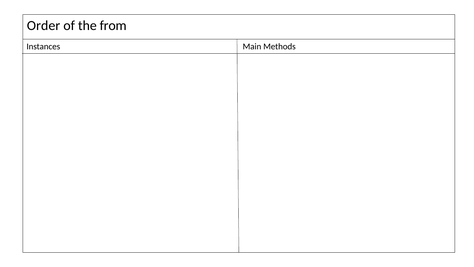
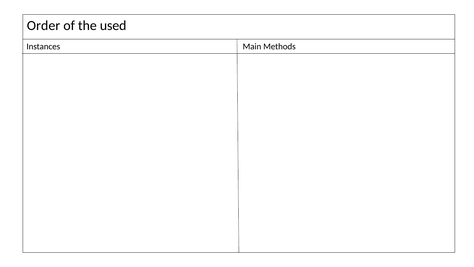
from: from -> used
